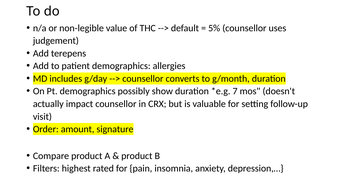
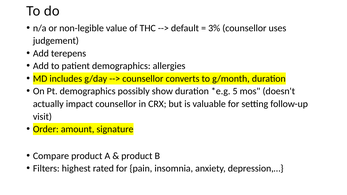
5%: 5% -> 3%
7: 7 -> 5
